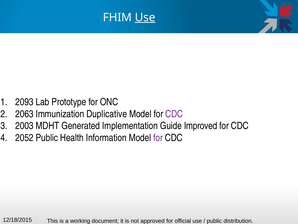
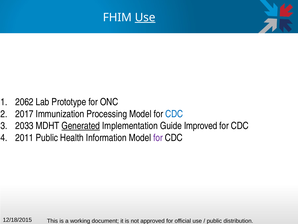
2093: 2093 -> 2062
2063: 2063 -> 2017
Duplicative: Duplicative -> Processing
CDC at (174, 114) colour: purple -> blue
2003: 2003 -> 2033
Generated underline: none -> present
2052: 2052 -> 2011
